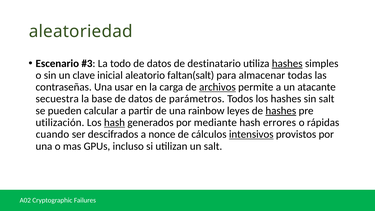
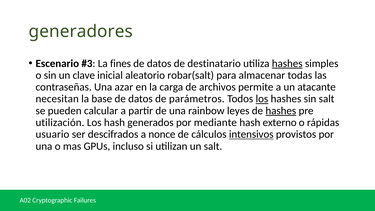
aleatoriedad: aleatoriedad -> generadores
todo: todo -> fines
faltan(salt: faltan(salt -> robar(salt
usar: usar -> azar
archivos underline: present -> none
secuestra: secuestra -> necesitan
los at (262, 99) underline: none -> present
hash at (114, 122) underline: present -> none
errores: errores -> externo
cuando: cuando -> usuario
